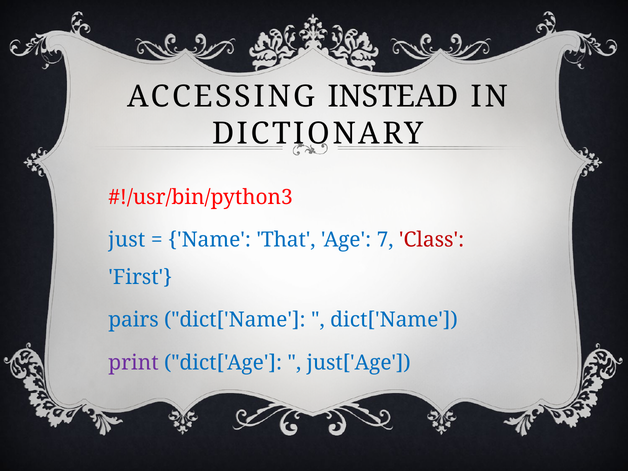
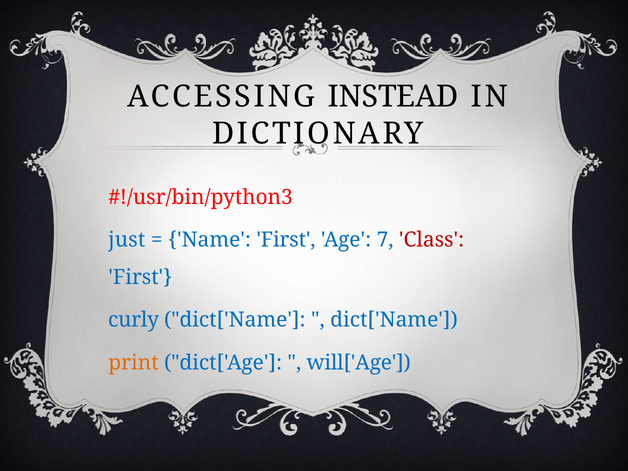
Name That: That -> First
pairs: pairs -> curly
print colour: purple -> orange
just['Age: just['Age -> will['Age
